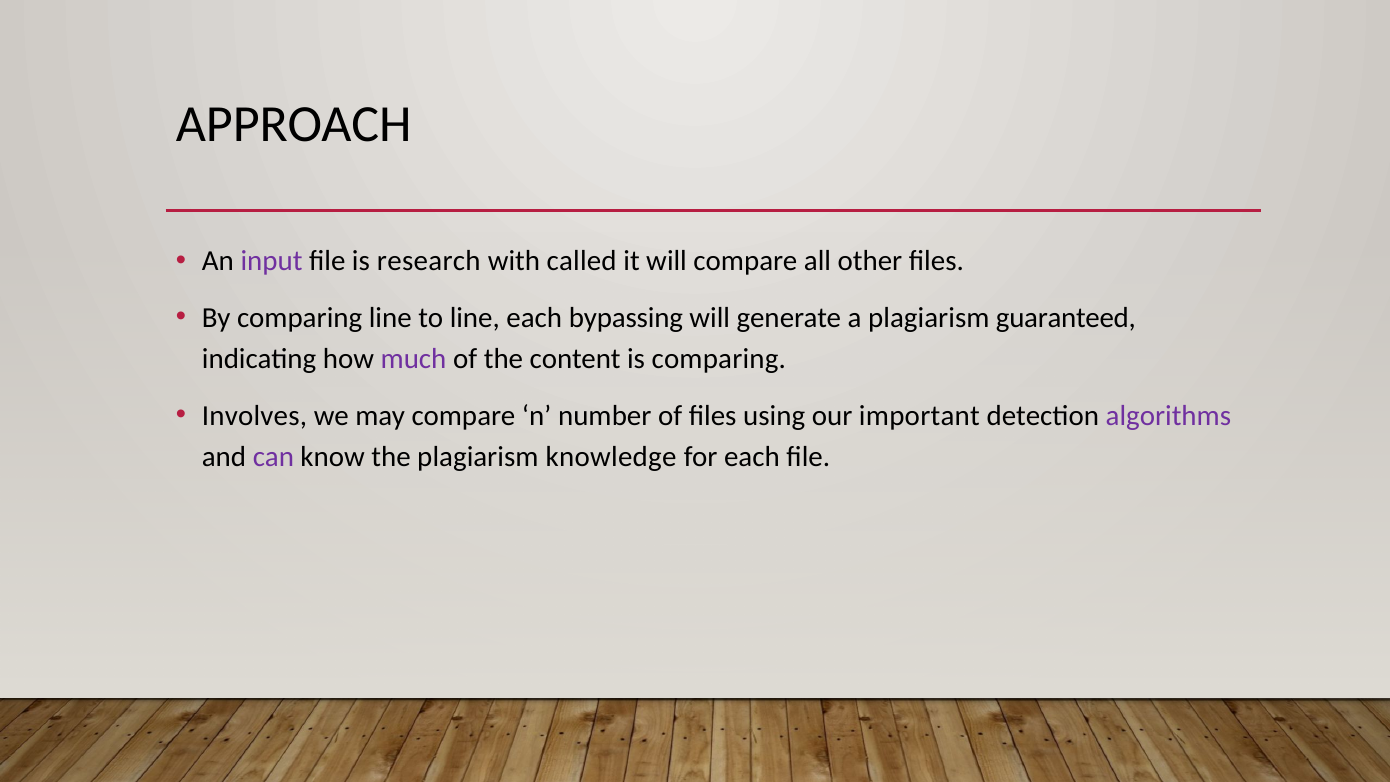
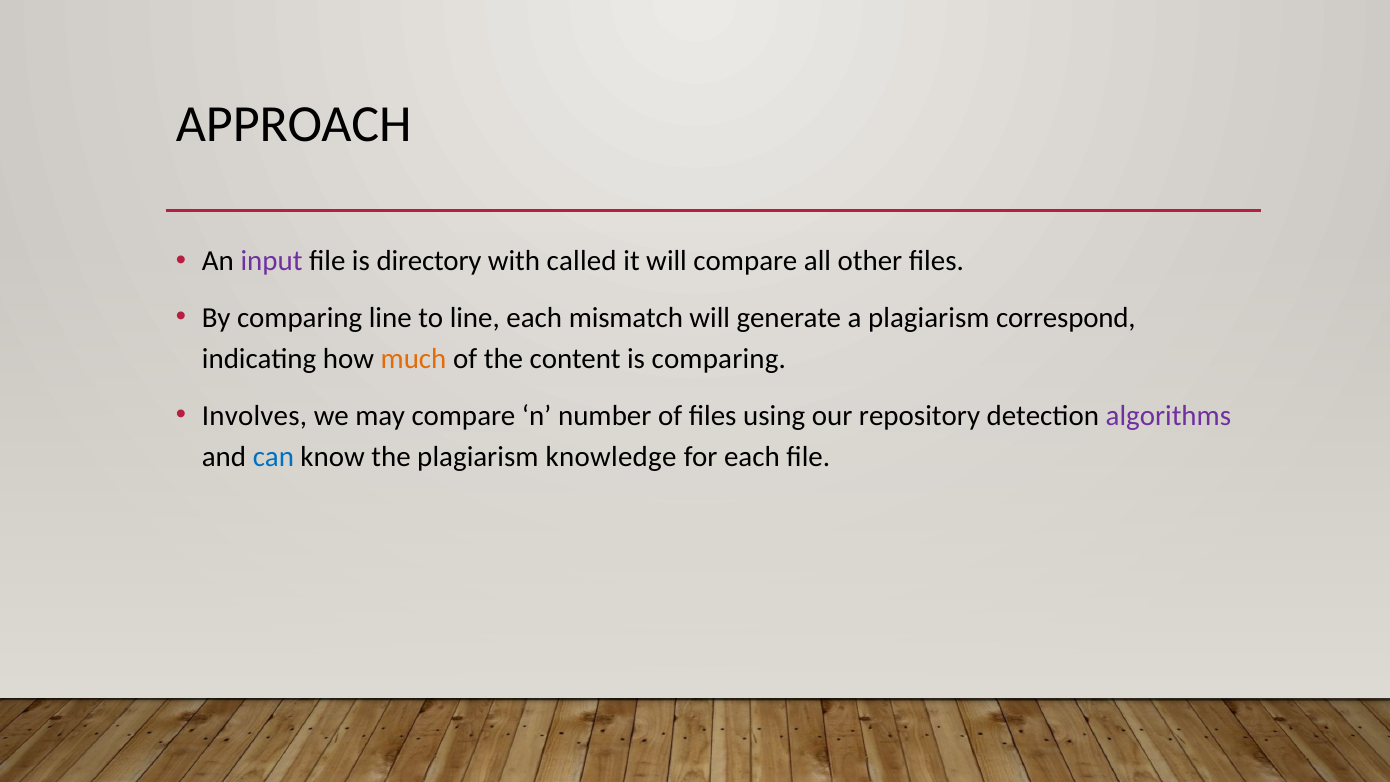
research: research -> directory
bypassing: bypassing -> mismatch
guaranteed: guaranteed -> correspond
much colour: purple -> orange
important: important -> repository
can colour: purple -> blue
